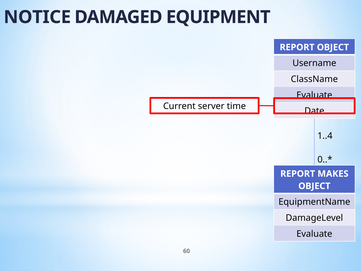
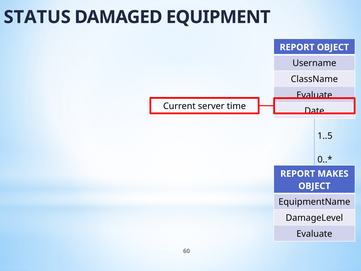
NOTICE: NOTICE -> STATUS
1..4: 1..4 -> 1..5
